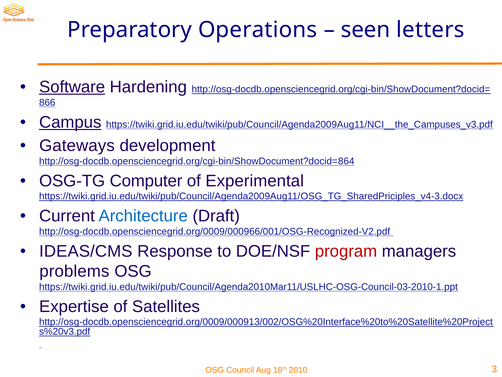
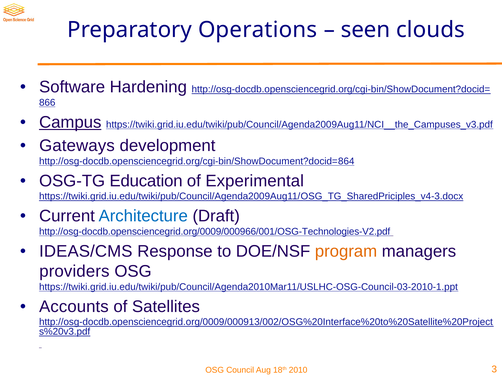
letters: letters -> clouds
Software underline: present -> none
Computer: Computer -> Education
http://osg-docdb.opensciencegrid.org/0009/000966/001/OSG-Recognized-V2.pdf: http://osg-docdb.opensciencegrid.org/0009/000966/001/OSG-Recognized-V2.pdf -> http://osg-docdb.opensciencegrid.org/0009/000966/001/OSG-Technologies-V2.pdf
program colour: red -> orange
problems: problems -> providers
Expertise: Expertise -> Accounts
